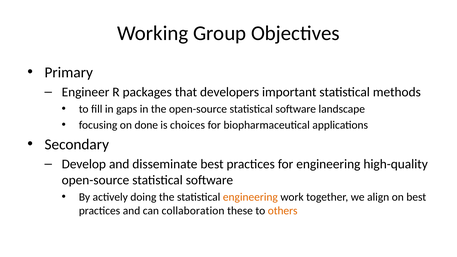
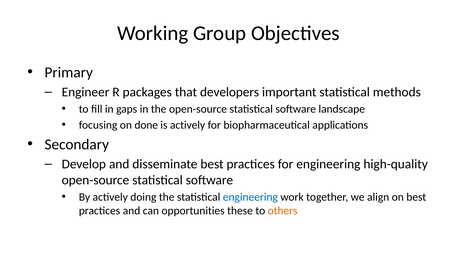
is choices: choices -> actively
engineering at (250, 197) colour: orange -> blue
collaboration: collaboration -> opportunities
